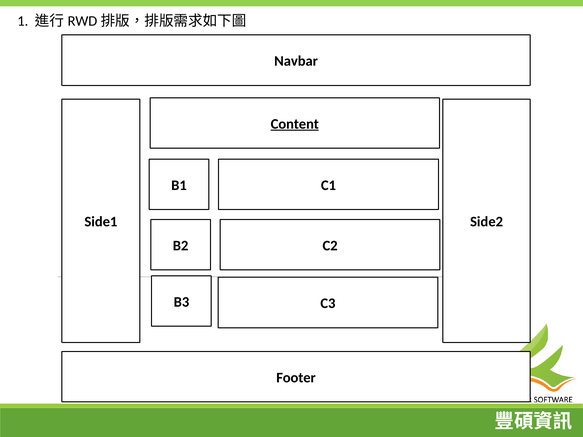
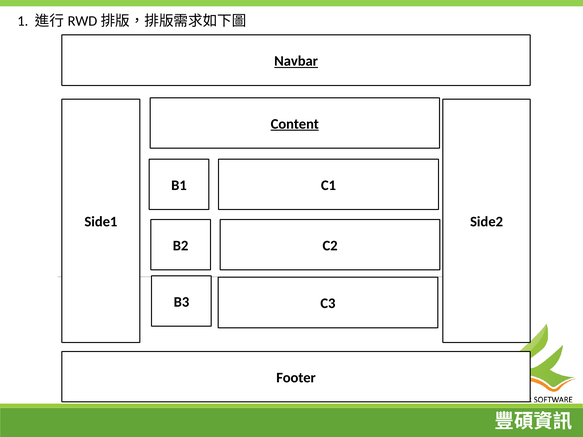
Navbar underline: none -> present
